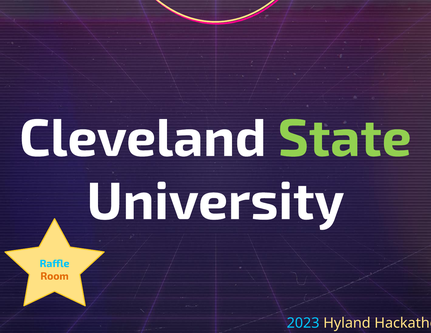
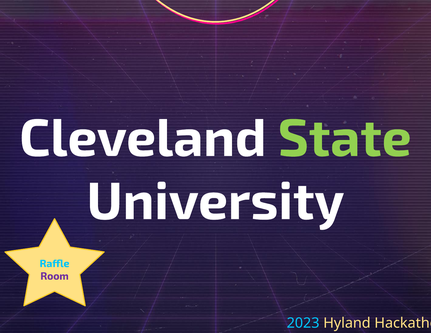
Room colour: orange -> purple
